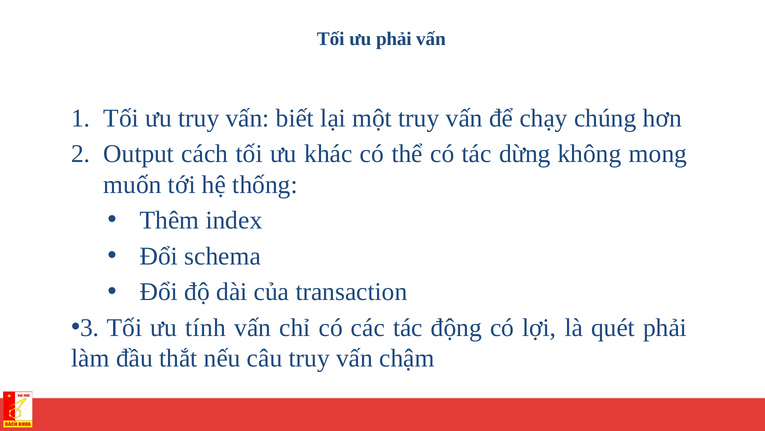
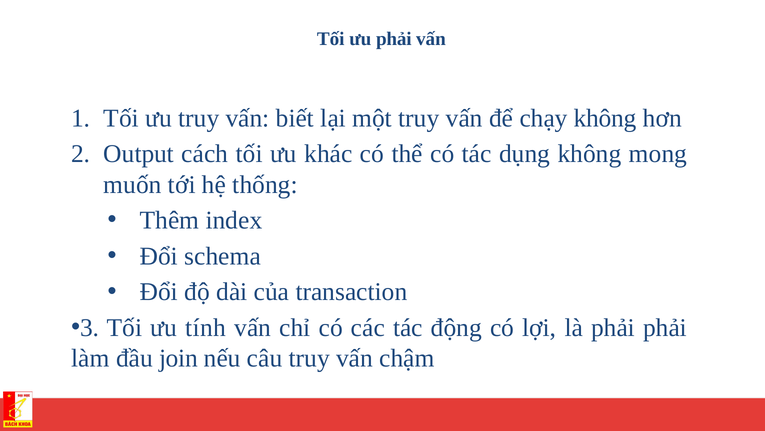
chạy chúng: chúng -> không
dừng: dừng -> dụng
là quét: quét -> phải
thắt: thắt -> join
